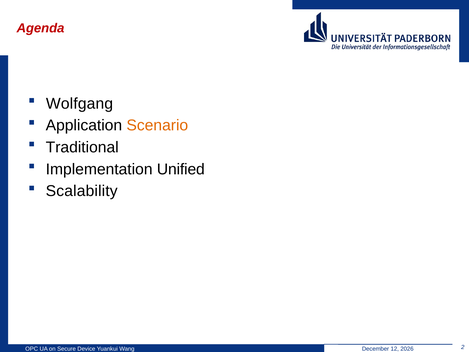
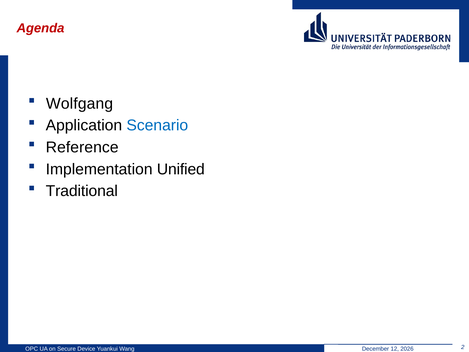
Scenario colour: orange -> blue
Traditional: Traditional -> Reference
Scalability: Scalability -> Traditional
